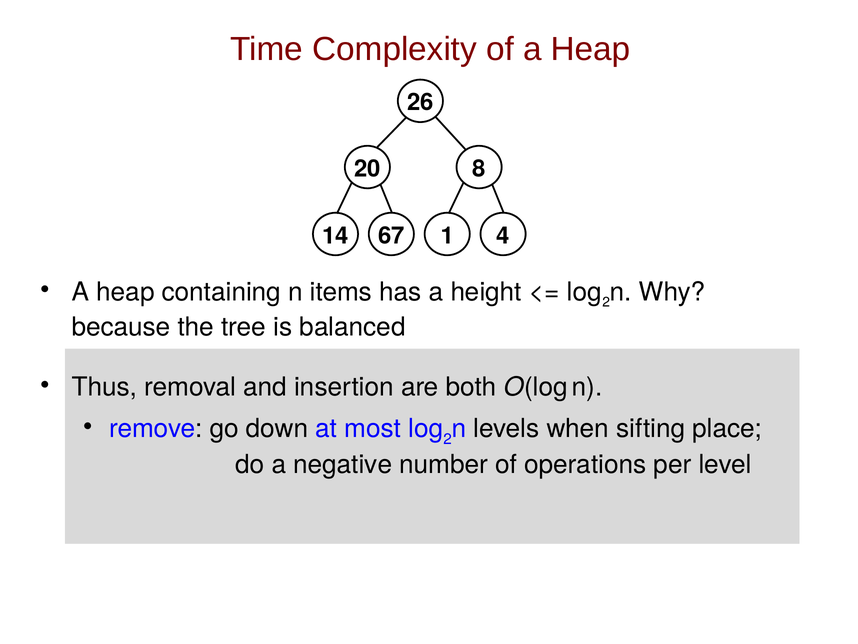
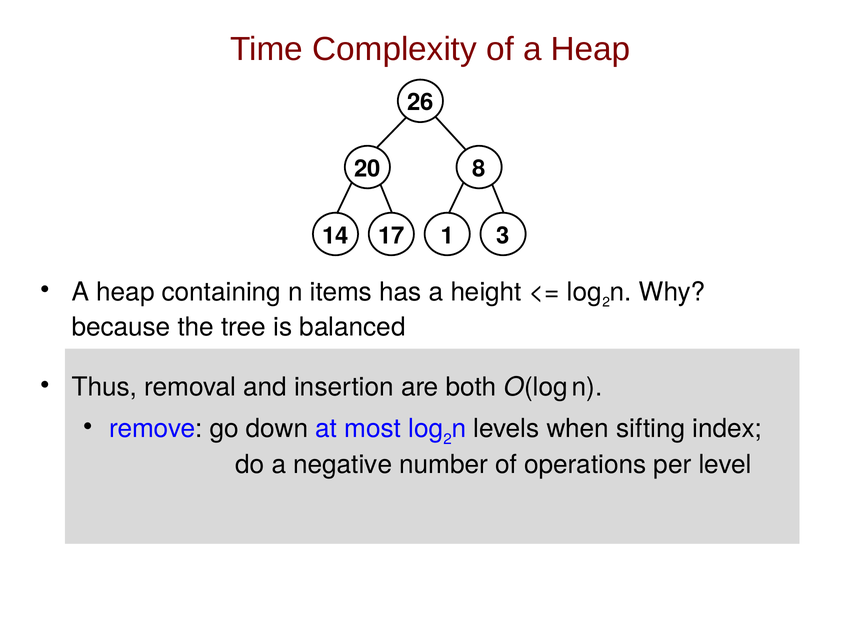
67: 67 -> 17
4: 4 -> 3
place: place -> index
